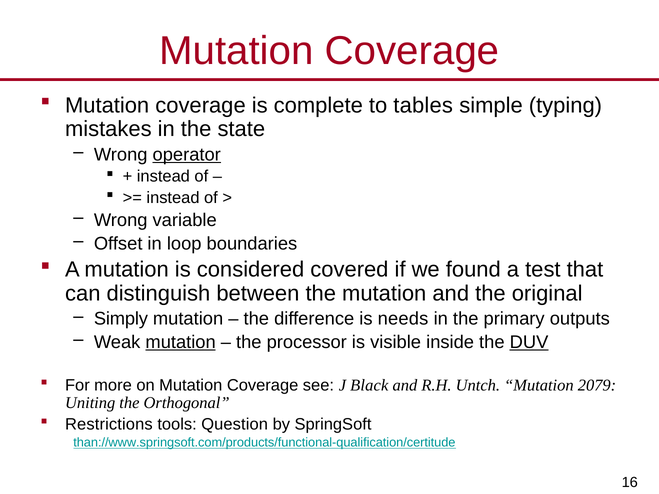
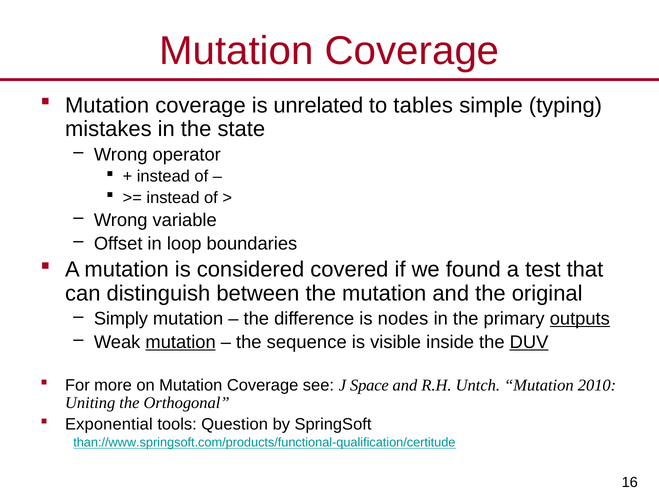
complete: complete -> unrelated
operator underline: present -> none
needs: needs -> nodes
outputs underline: none -> present
processor: processor -> sequence
Black: Black -> Space
2079: 2079 -> 2010
Restrictions: Restrictions -> Exponential
